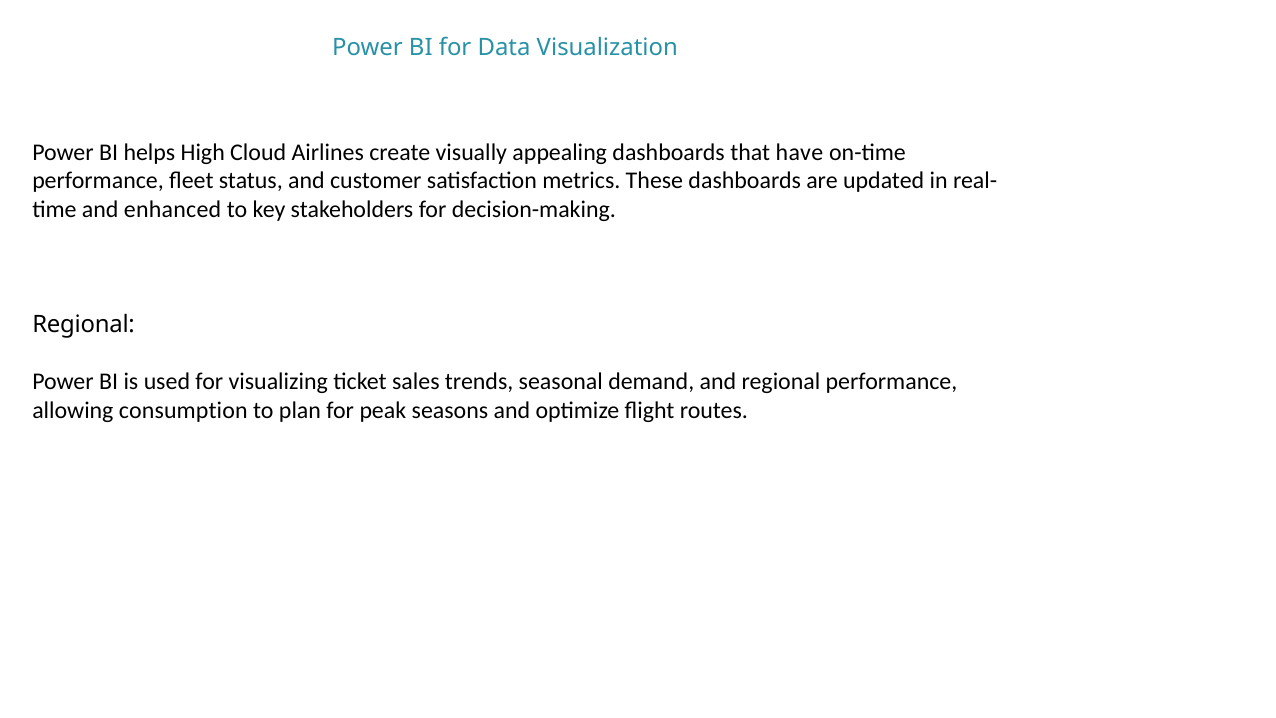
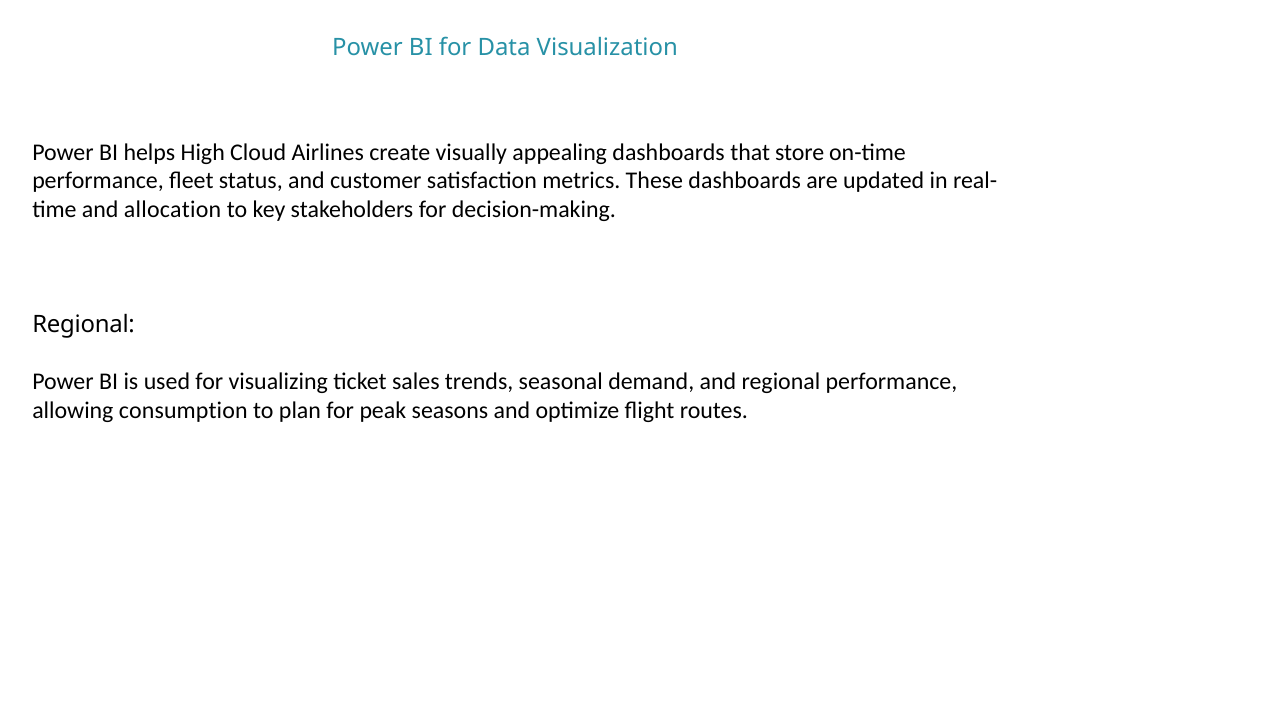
have: have -> store
enhanced: enhanced -> allocation
